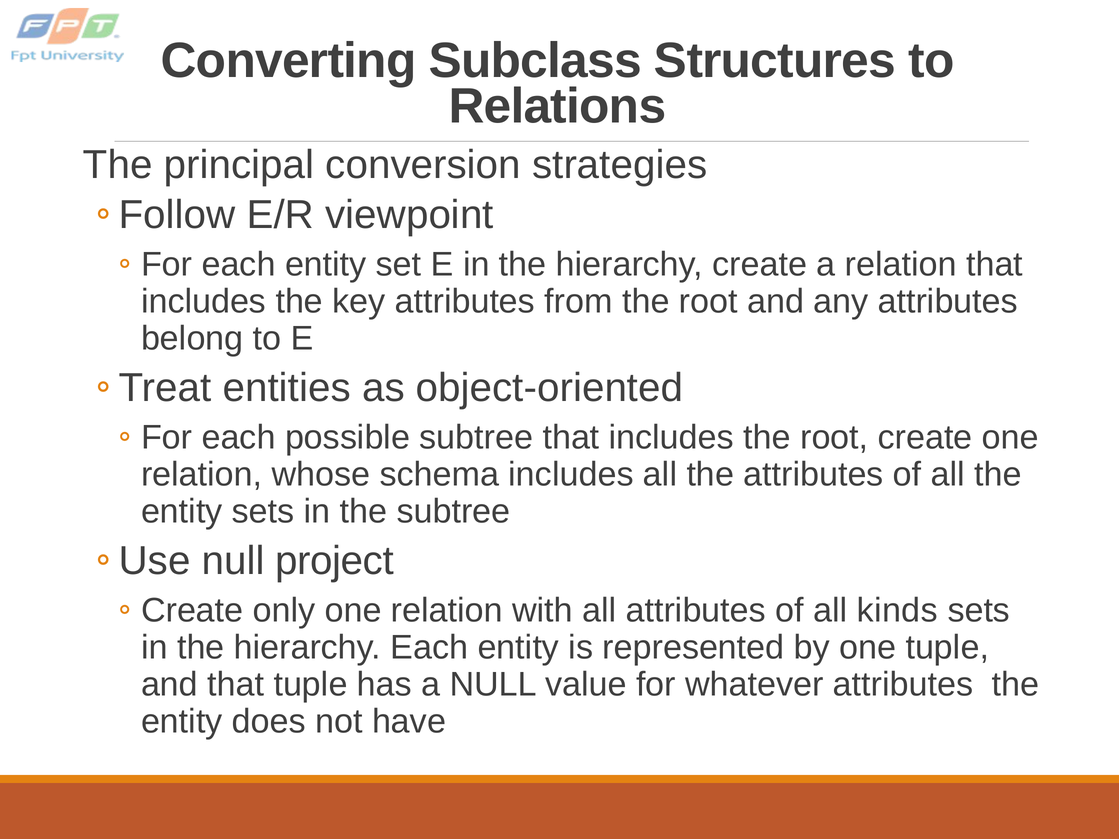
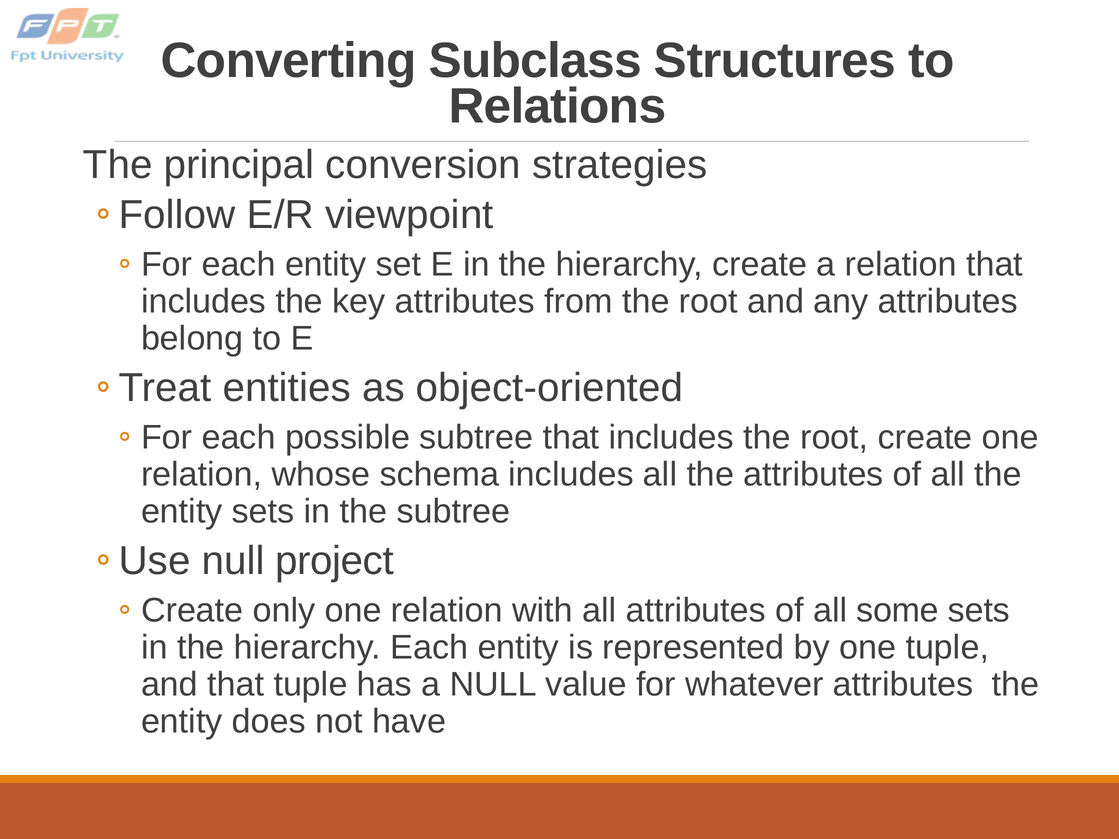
kinds: kinds -> some
